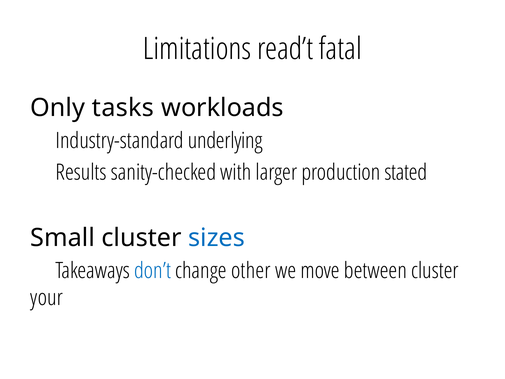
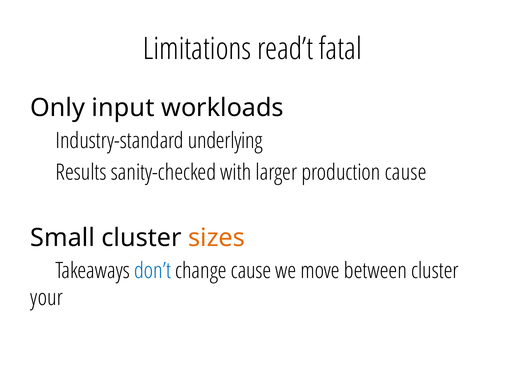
tasks: tasks -> input
production stated: stated -> cause
sizes colour: blue -> orange
change other: other -> cause
